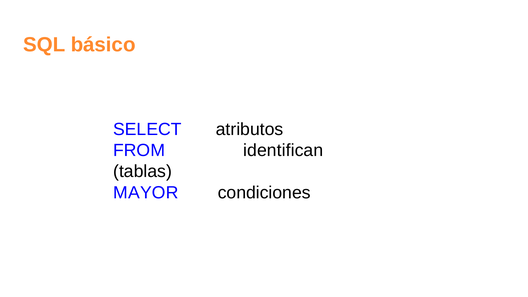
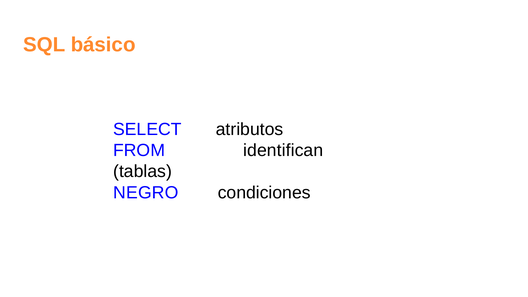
MAYOR: MAYOR -> NEGRO
